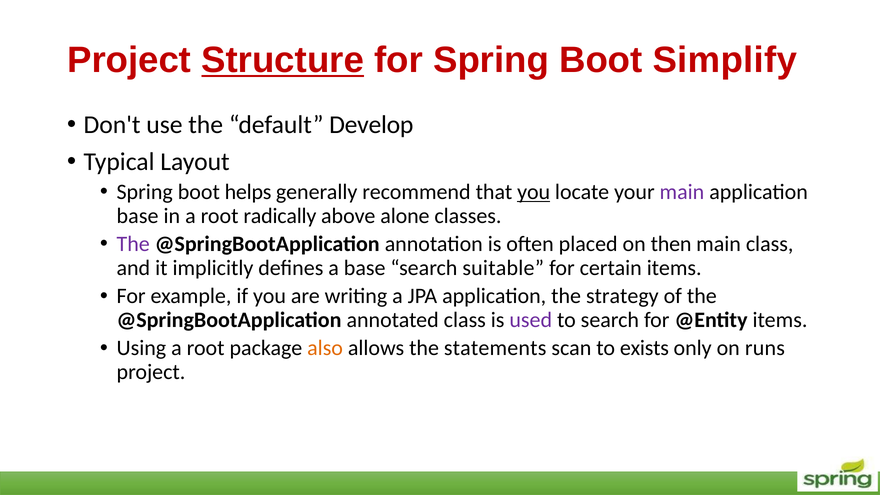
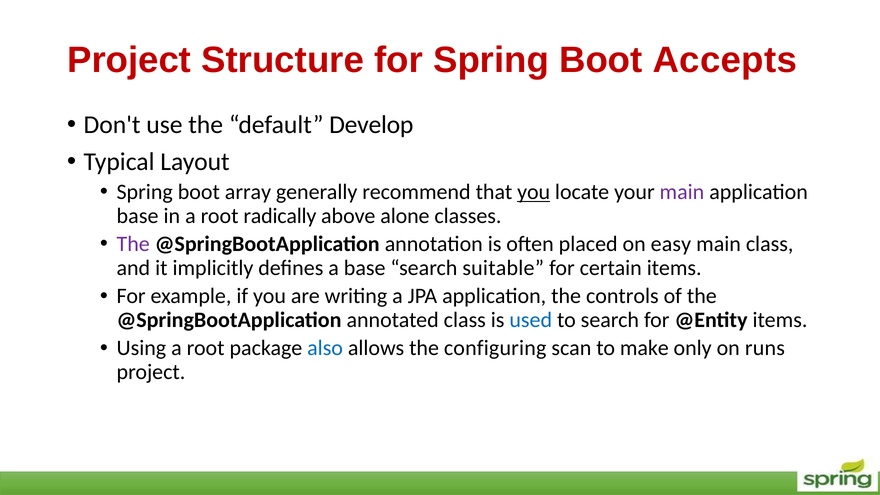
Structure underline: present -> none
Simplify: Simplify -> Accepts
helps: helps -> array
then: then -> easy
strategy: strategy -> controls
used colour: purple -> blue
also colour: orange -> blue
statements: statements -> configuring
exists: exists -> make
